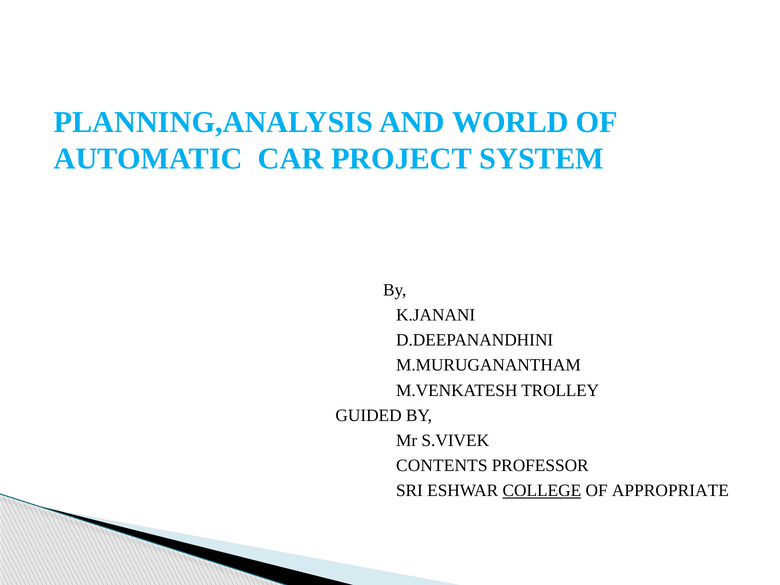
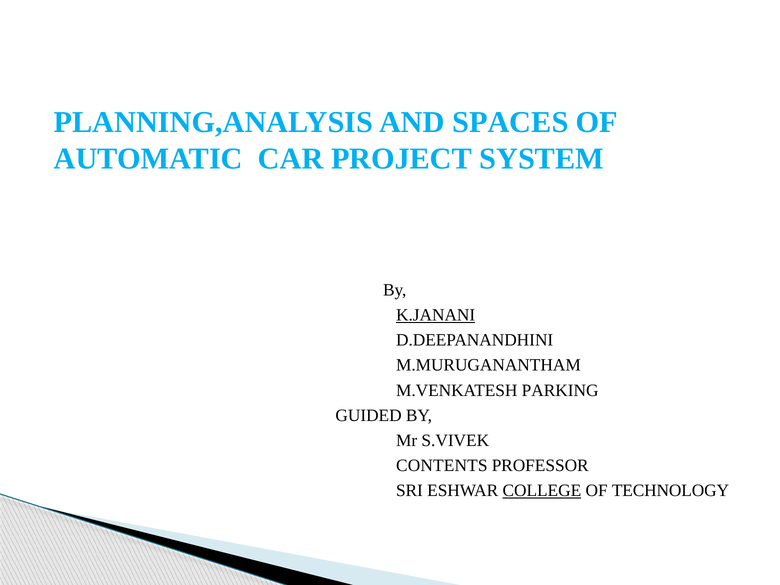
WORLD: WORLD -> SPACES
K.JANANI underline: none -> present
TROLLEY: TROLLEY -> PARKING
APPROPRIATE: APPROPRIATE -> TECHNOLOGY
